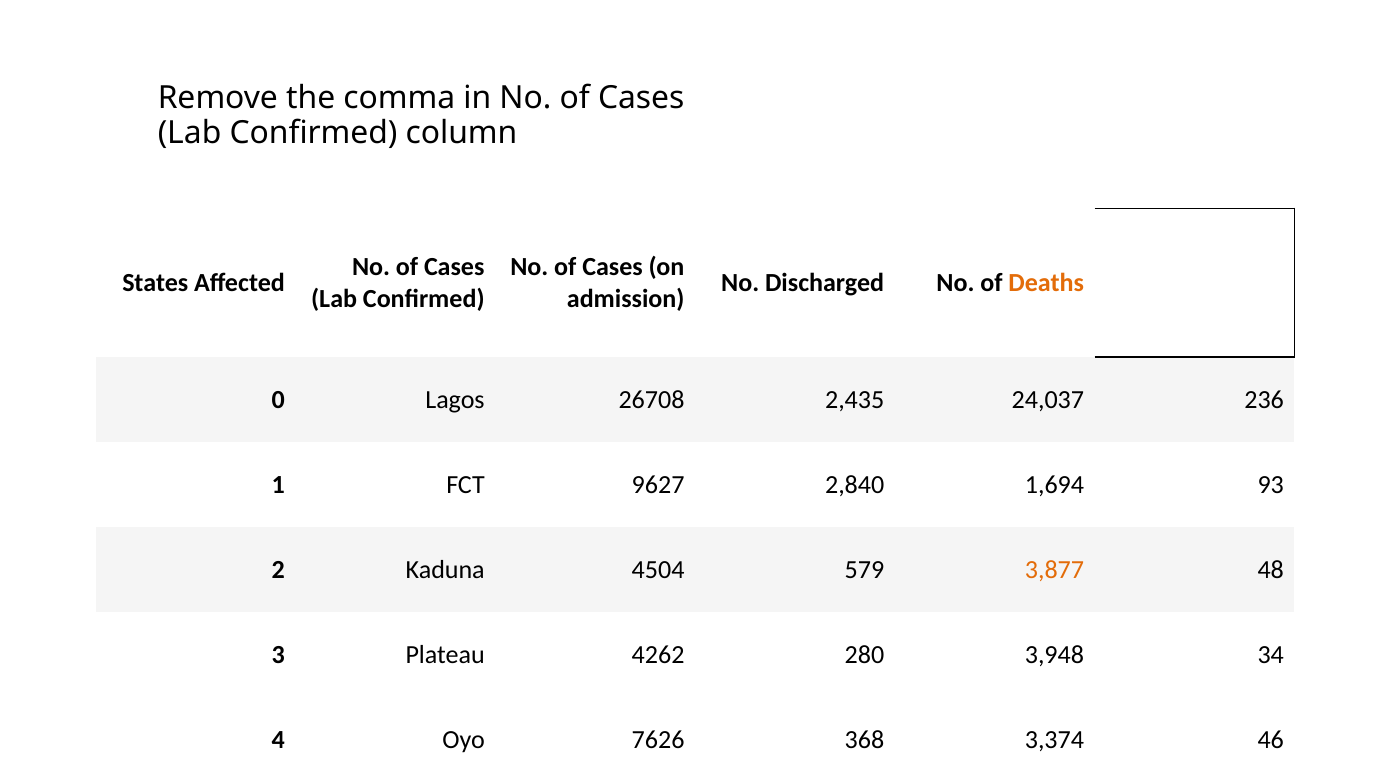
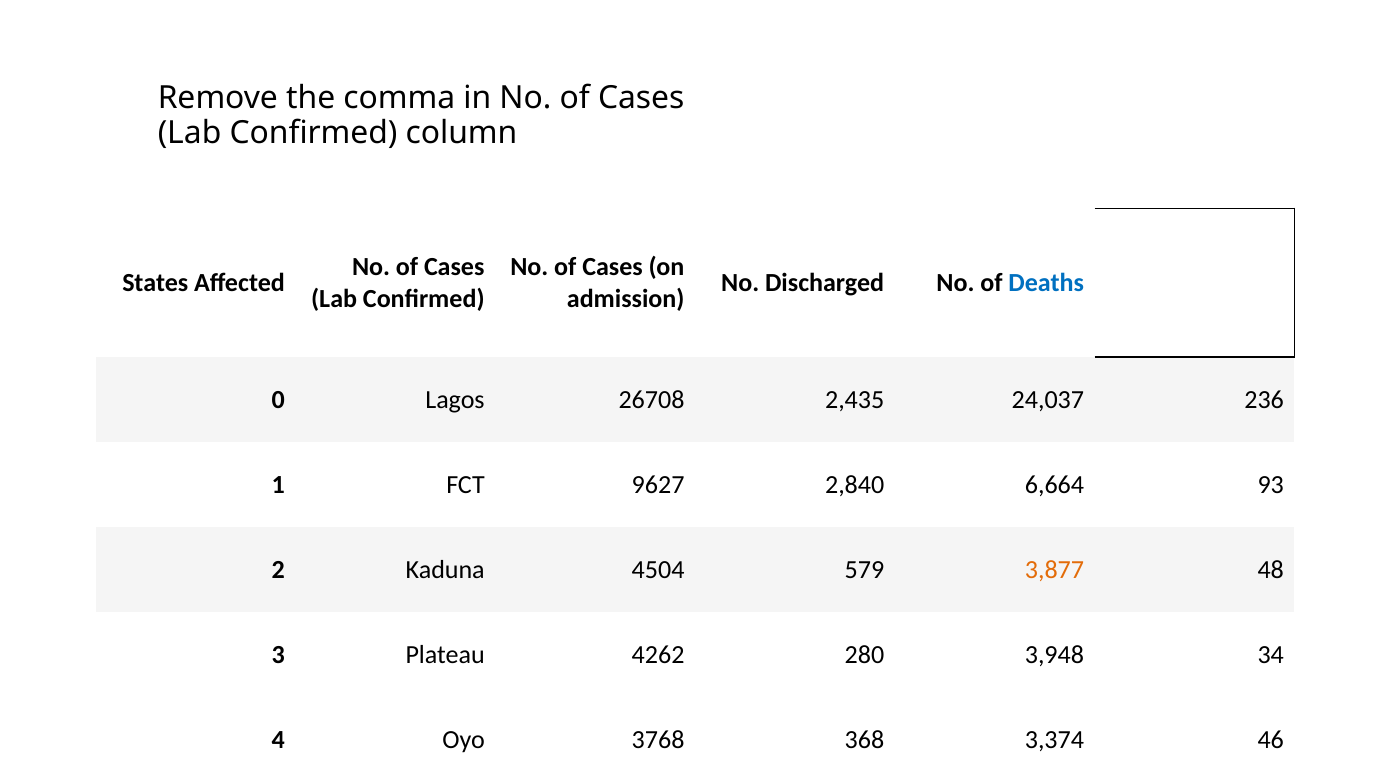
Deaths colour: orange -> blue
1,694: 1,694 -> 6,664
7626: 7626 -> 3768
